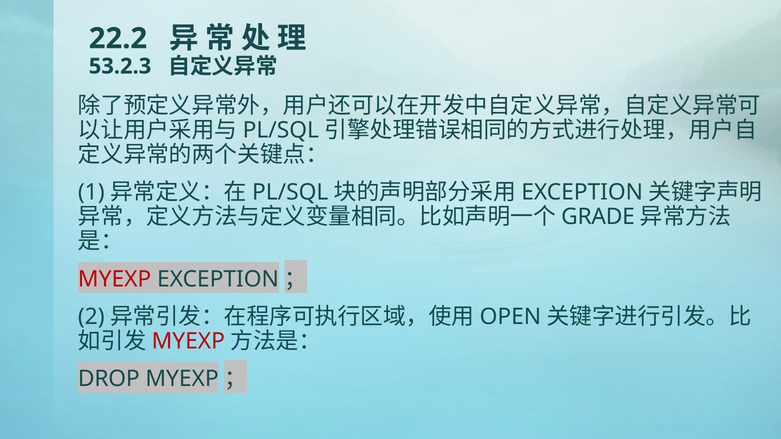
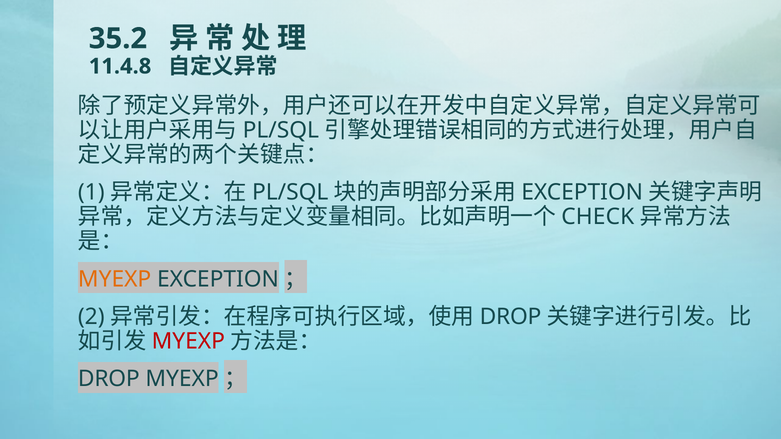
22.2: 22.2 -> 35.2
53.2.3: 53.2.3 -> 11.4.8
GRADE: GRADE -> CHECK
MYEXP at (115, 279) colour: red -> orange
OPEN at (510, 317): OPEN -> DROP
